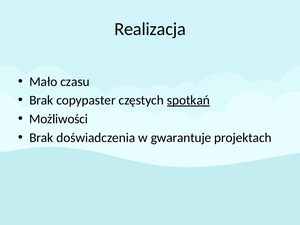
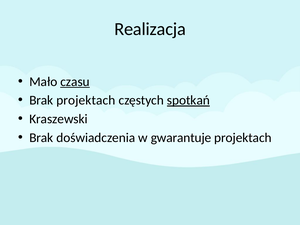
czasu underline: none -> present
Brak copypaster: copypaster -> projektach
Możliwości: Możliwości -> Kraszewski
